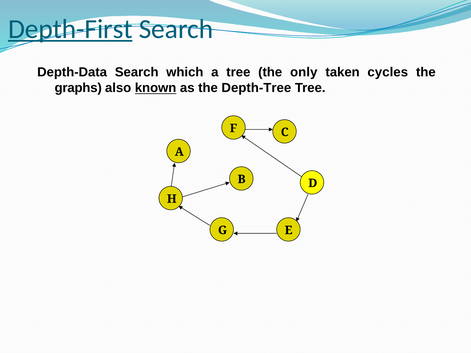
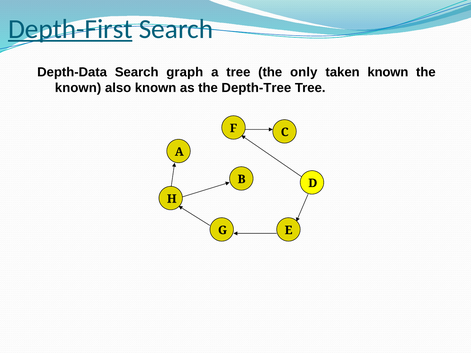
which: which -> graph
taken cycles: cycles -> known
graphs at (78, 88): graphs -> known
known at (156, 88) underline: present -> none
